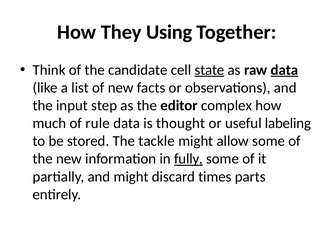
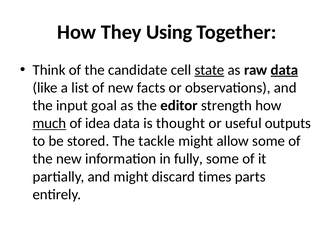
step: step -> goal
complex: complex -> strength
much underline: none -> present
rule: rule -> idea
labeling: labeling -> outputs
fully underline: present -> none
